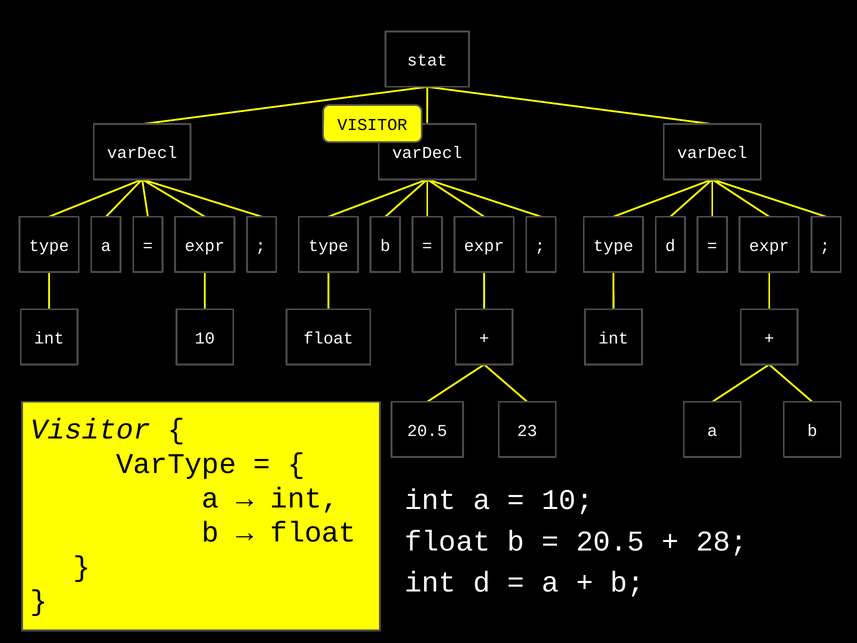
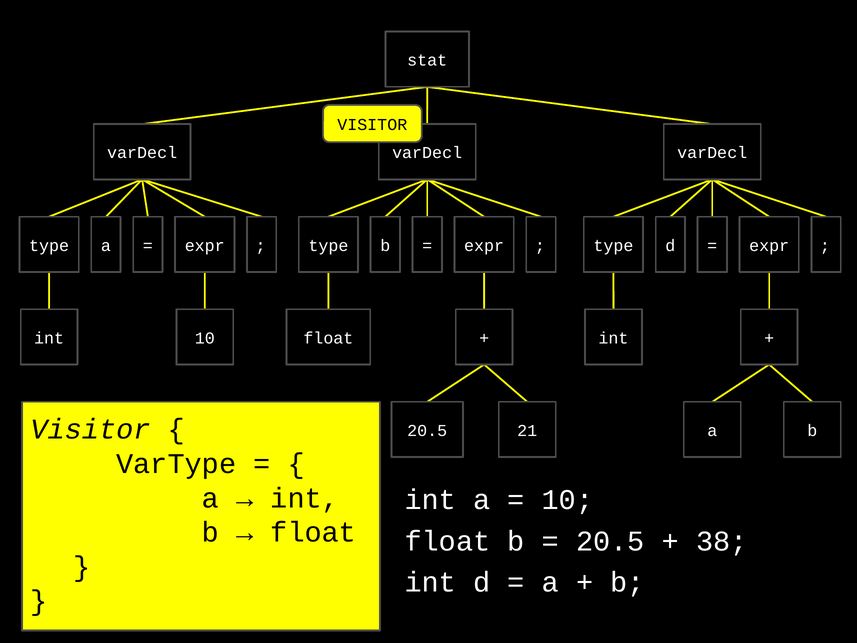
23: 23 -> 21
28: 28 -> 38
